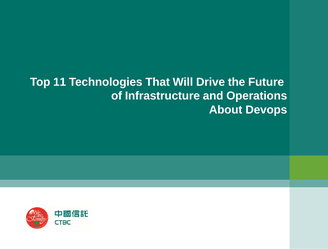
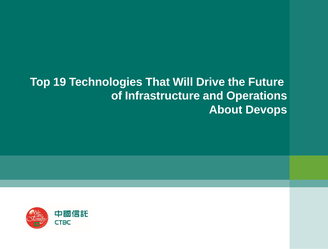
11: 11 -> 19
